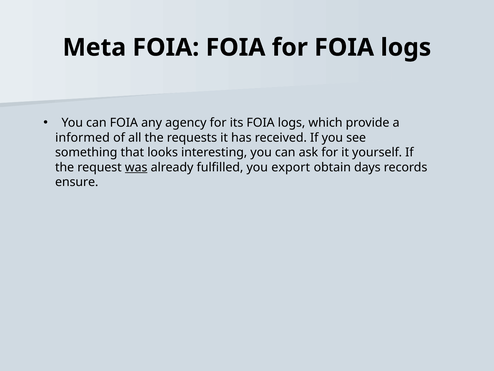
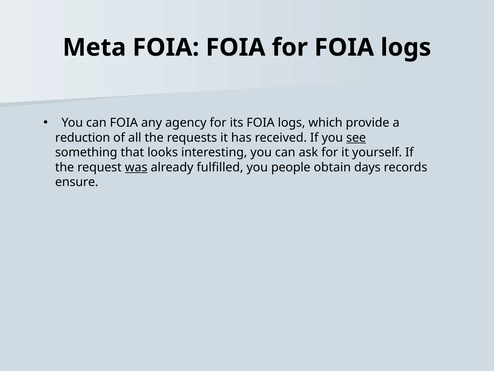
informed: informed -> reduction
see underline: none -> present
export: export -> people
